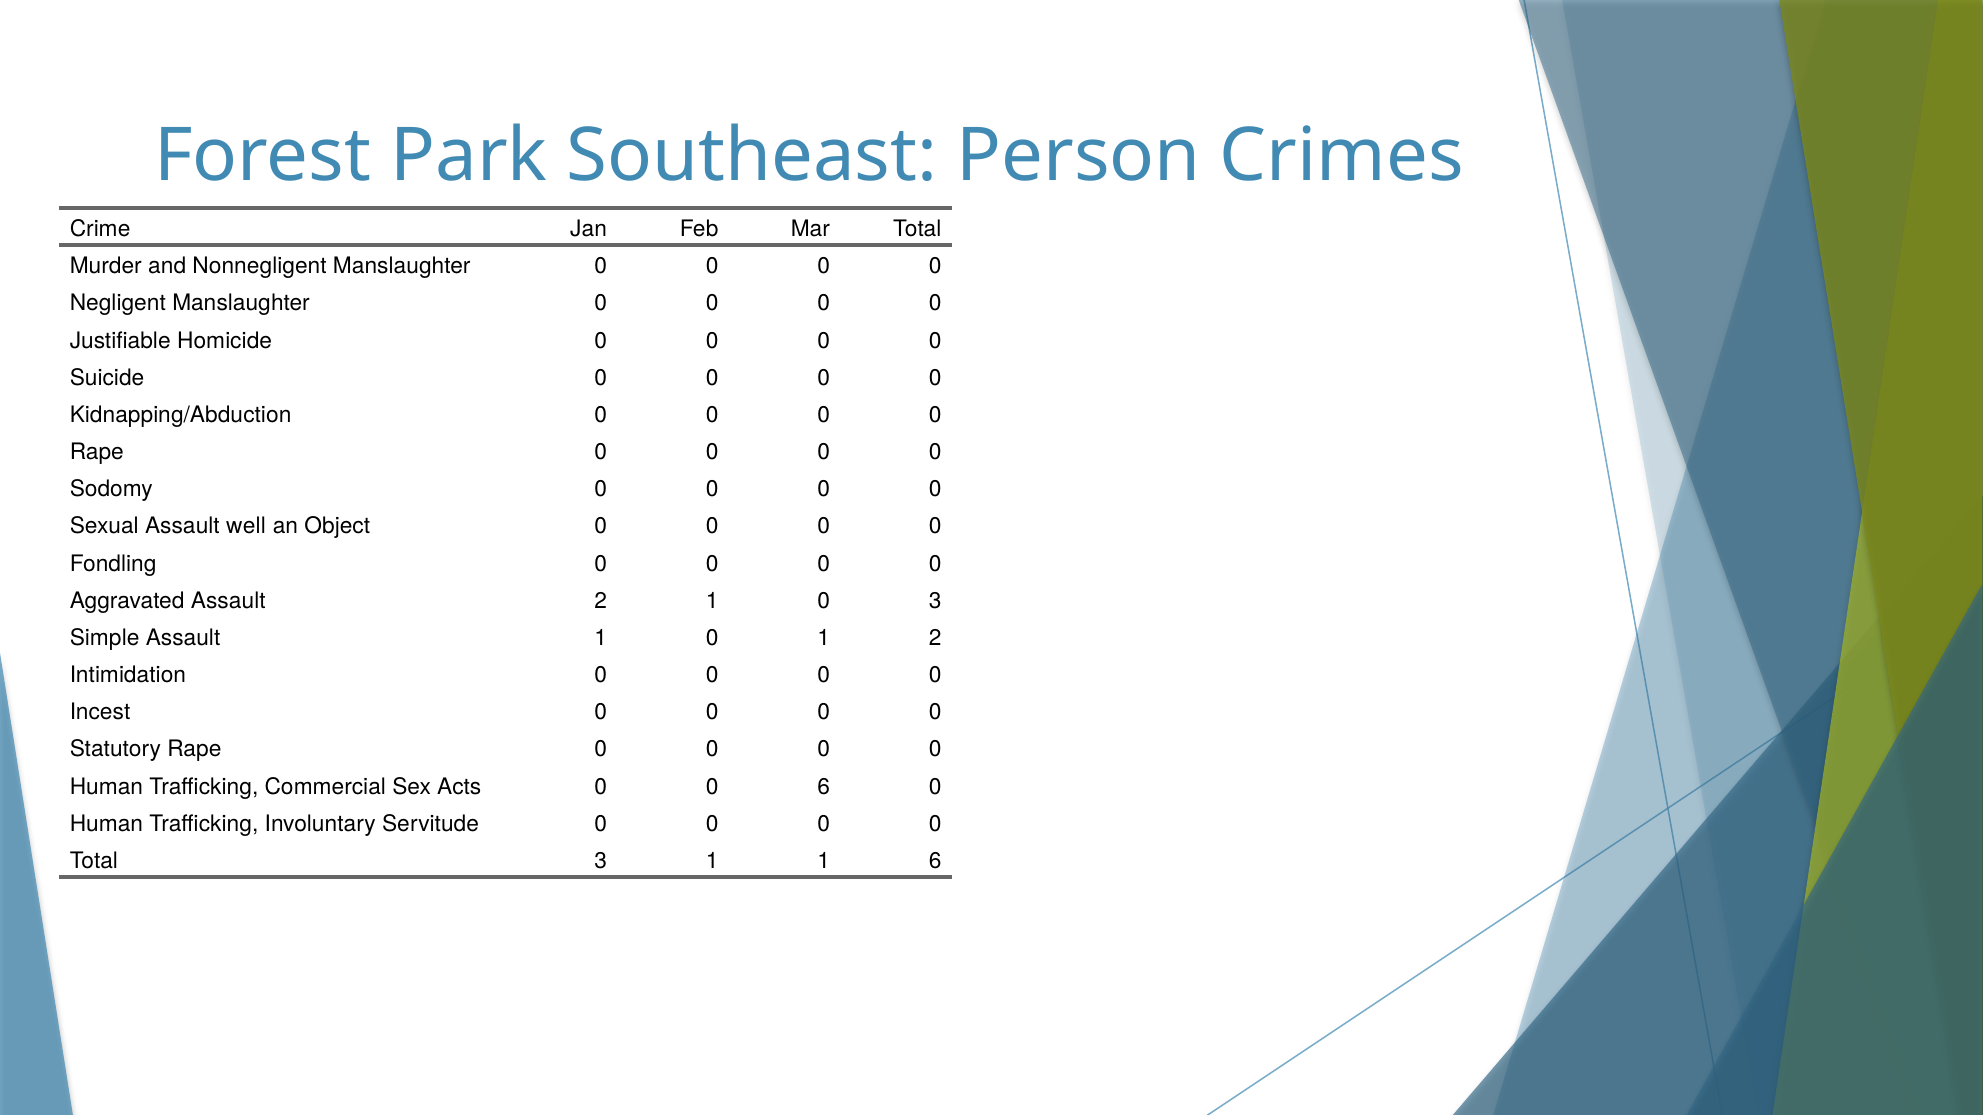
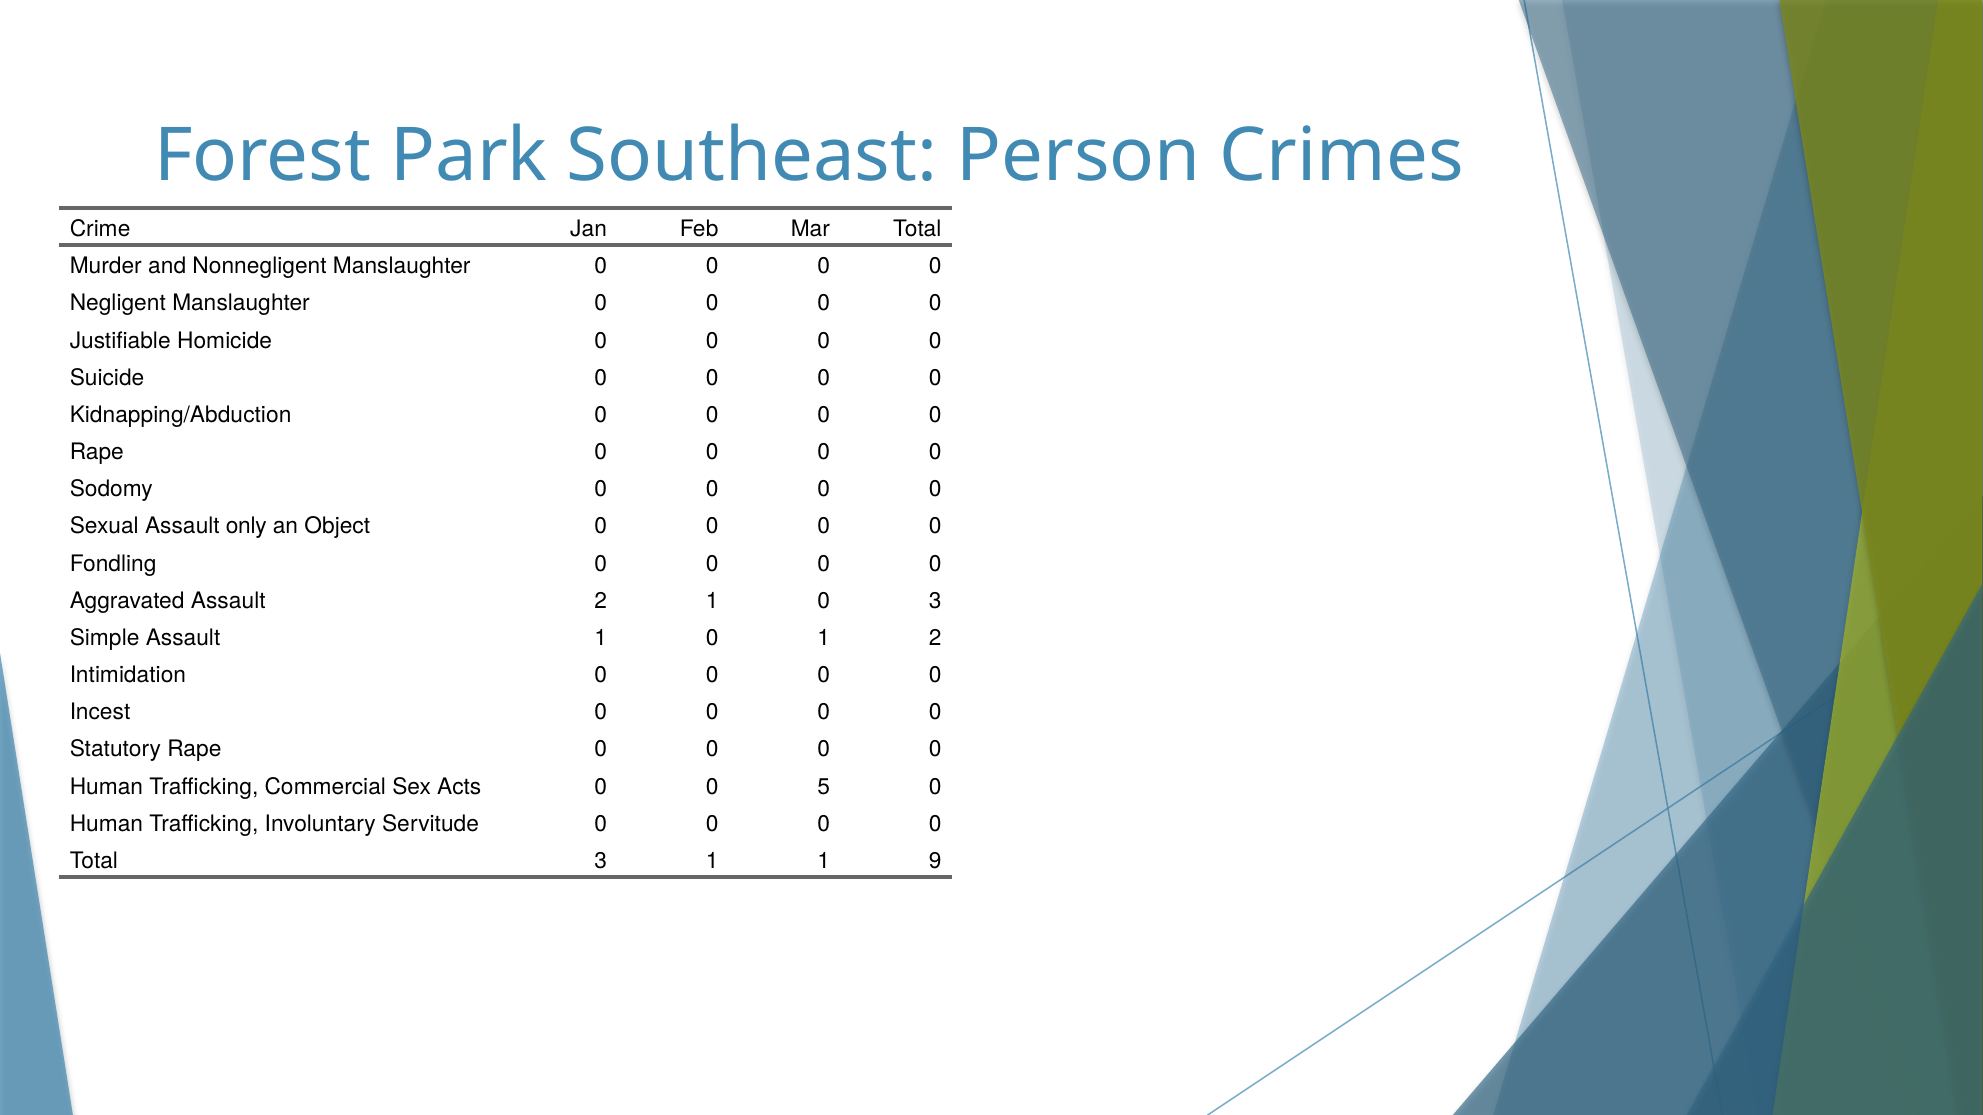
well: well -> only
0 6: 6 -> 5
1 6: 6 -> 9
